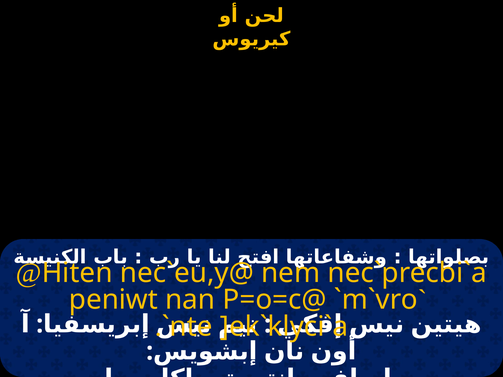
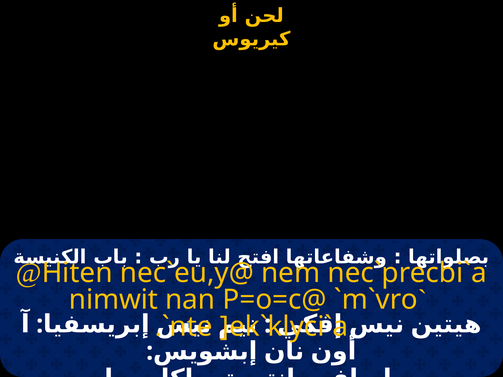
peniwt: peniwt -> nimwit
